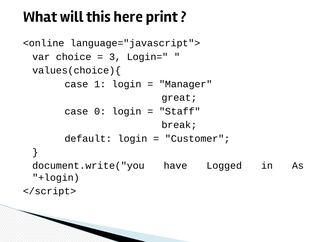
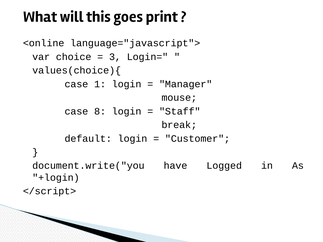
here: here -> goes
great: great -> mouse
0: 0 -> 8
